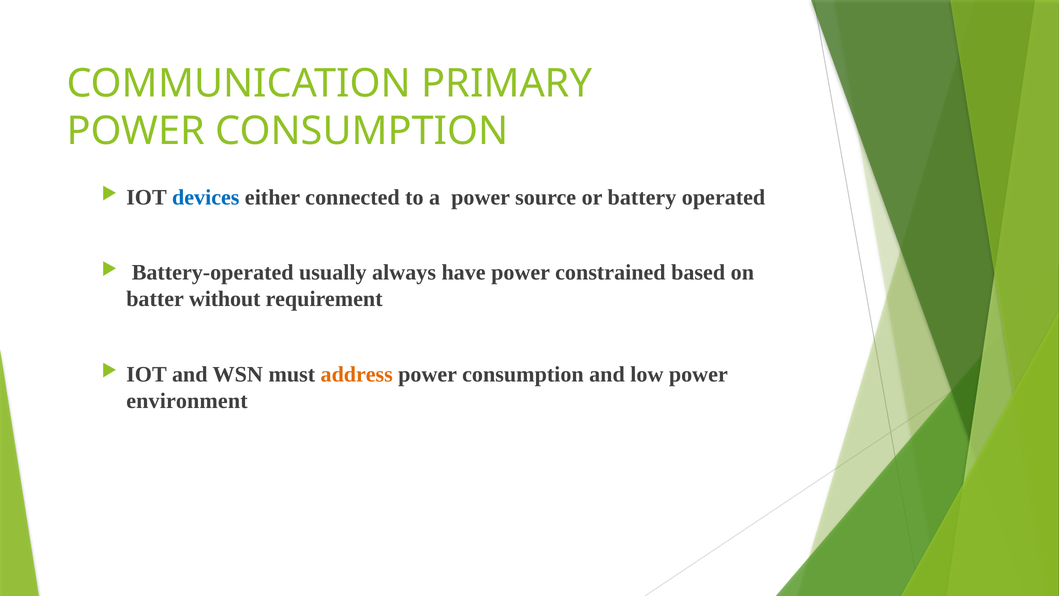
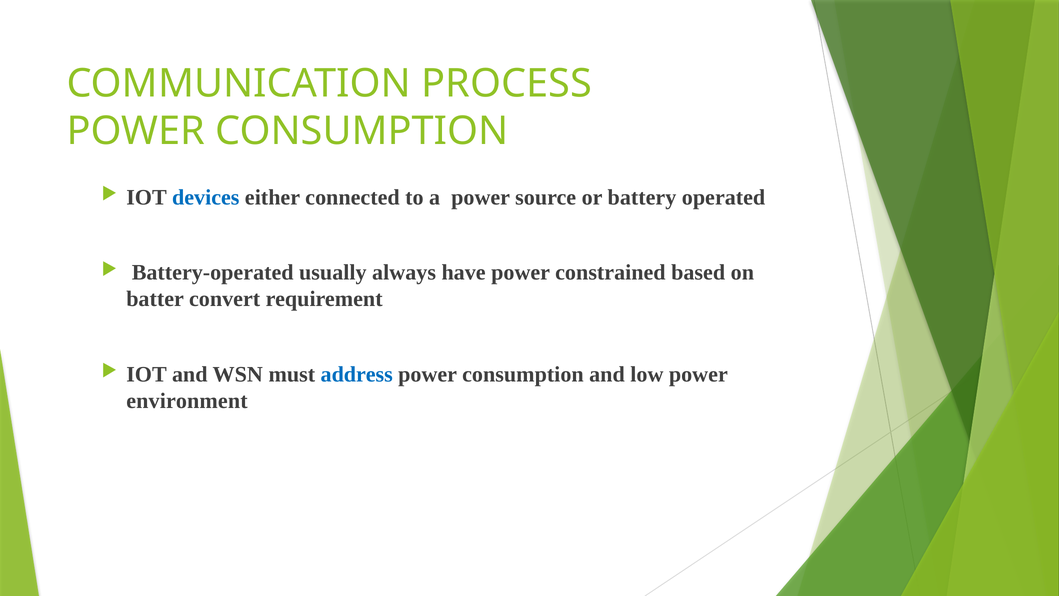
PRIMARY: PRIMARY -> PROCESS
without: without -> convert
address colour: orange -> blue
